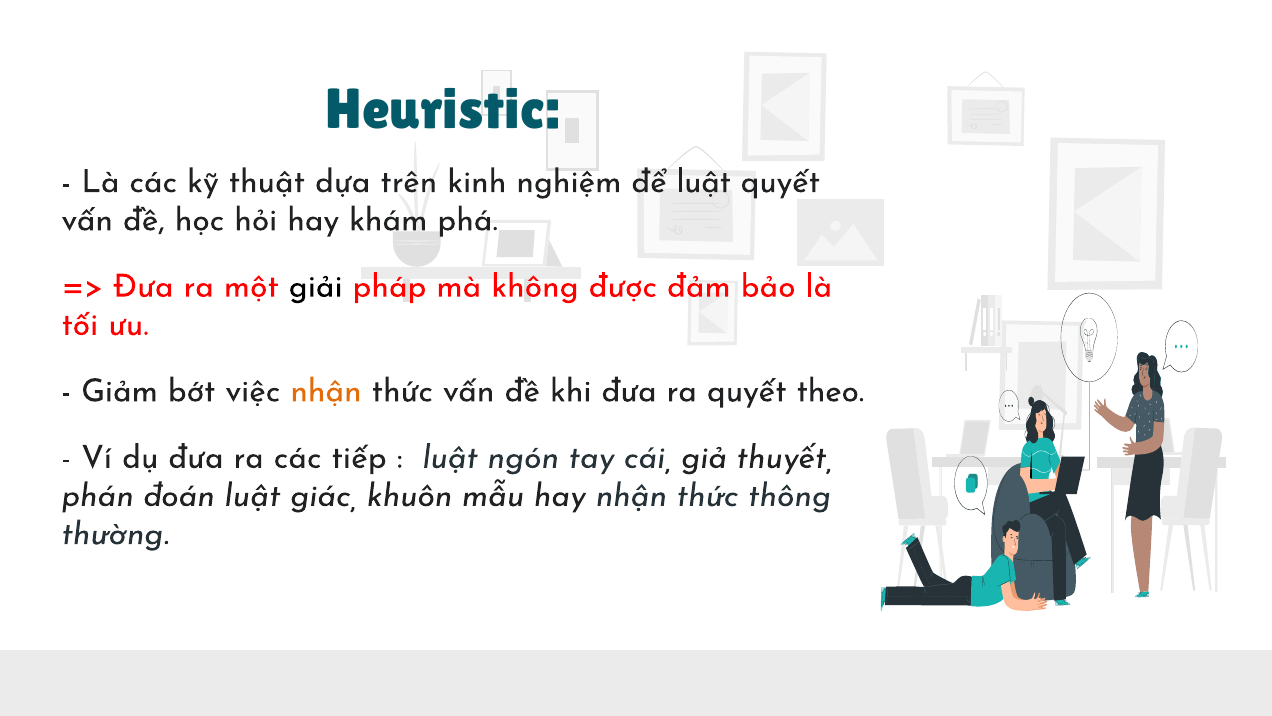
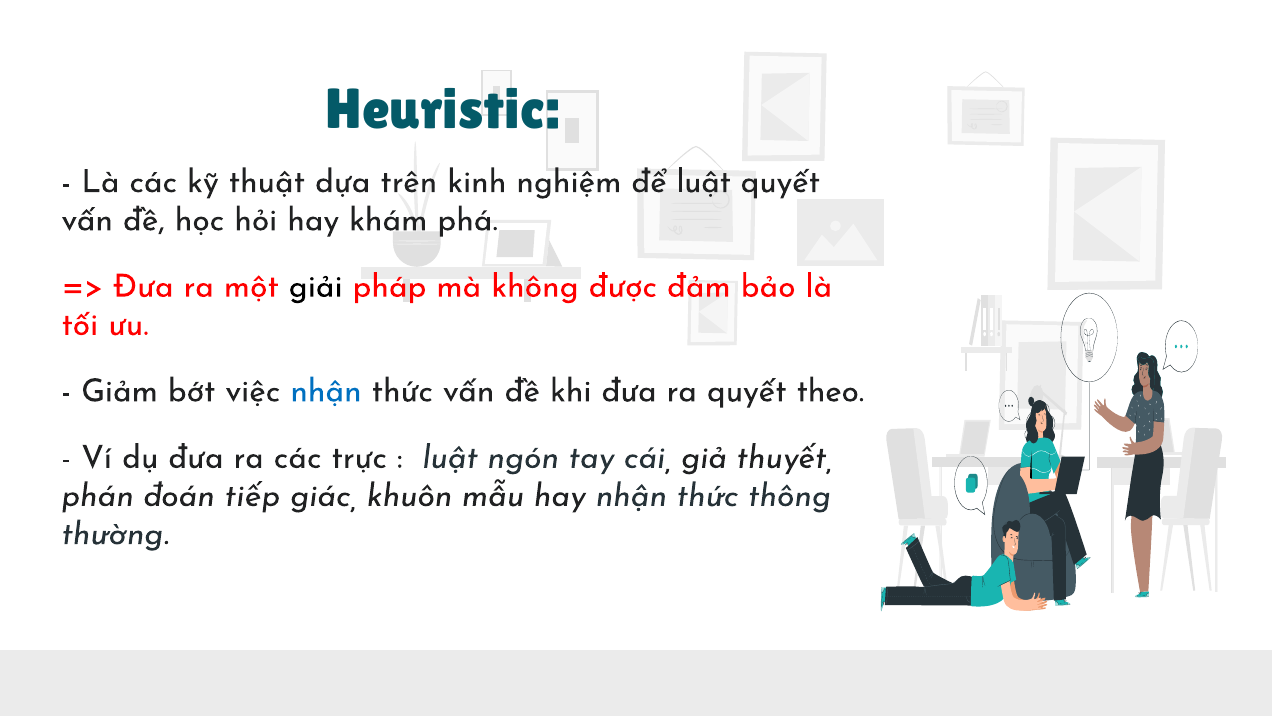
nhận at (326, 391) colour: orange -> blue
tiếp: tiếp -> trực
đoán luật: luật -> tiếp
